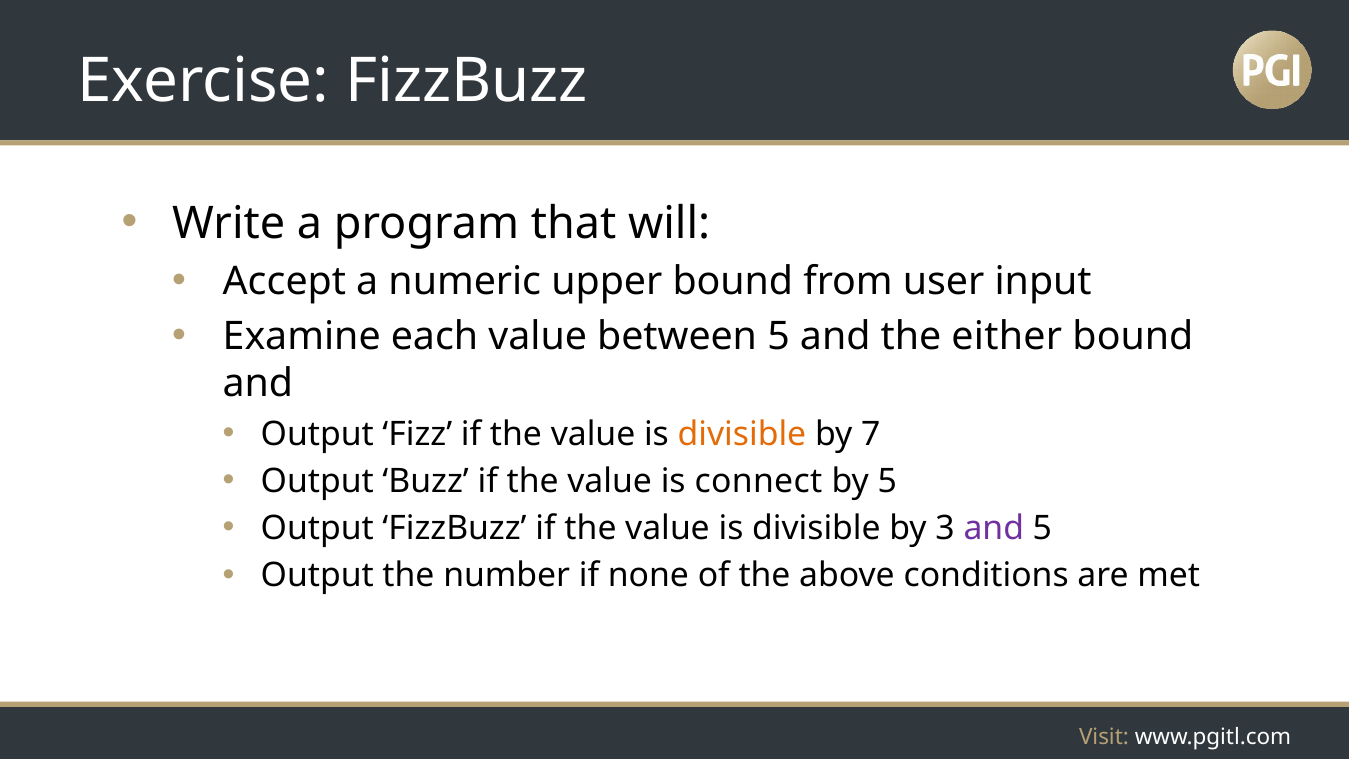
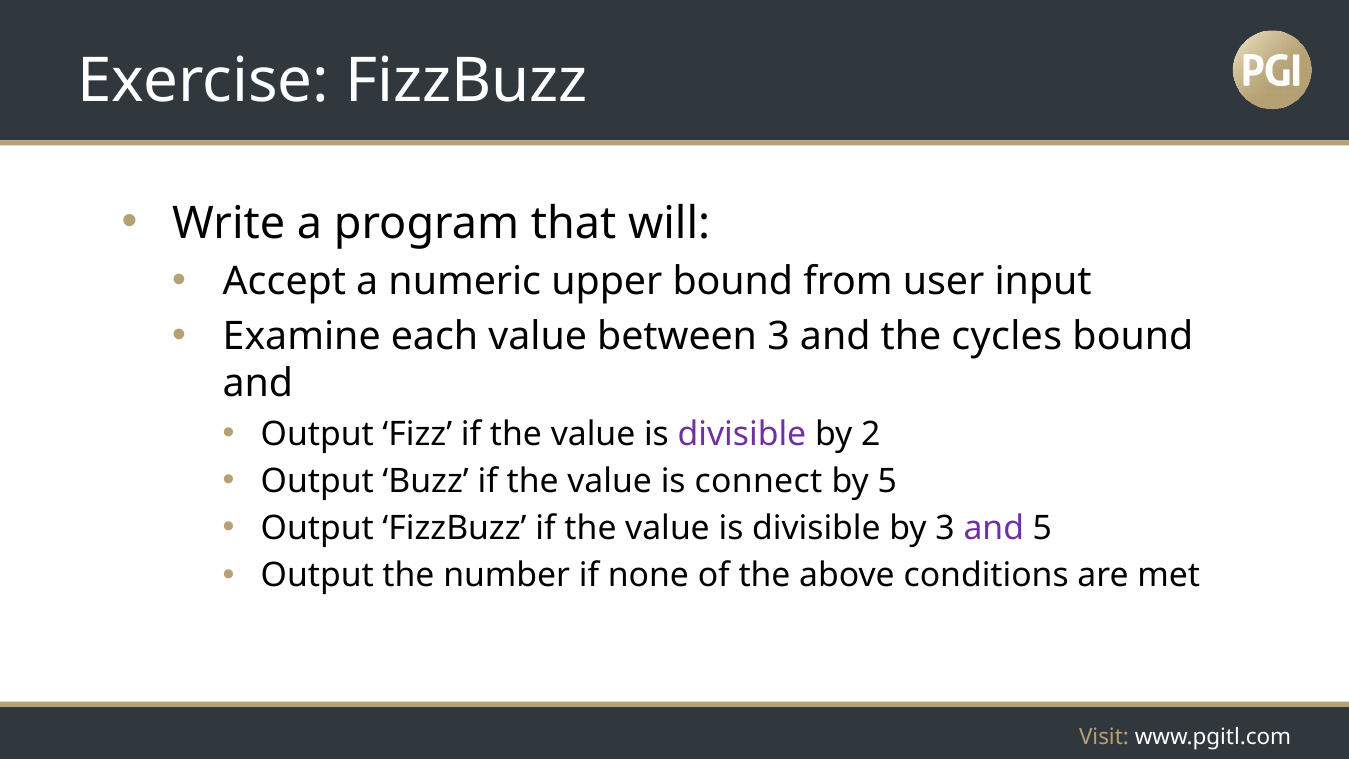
between 5: 5 -> 3
either: either -> cycles
divisible at (742, 434) colour: orange -> purple
7: 7 -> 2
